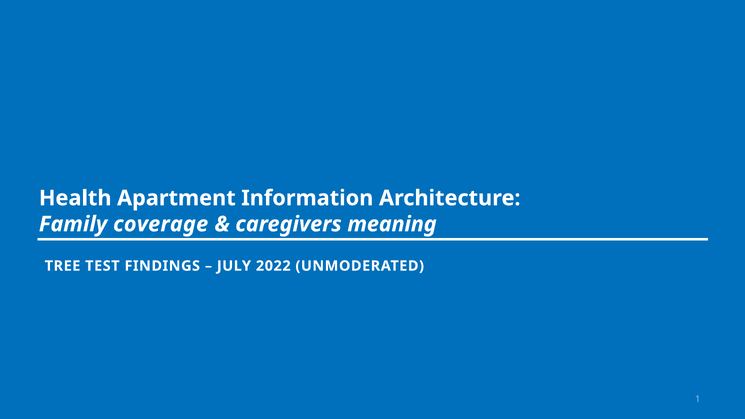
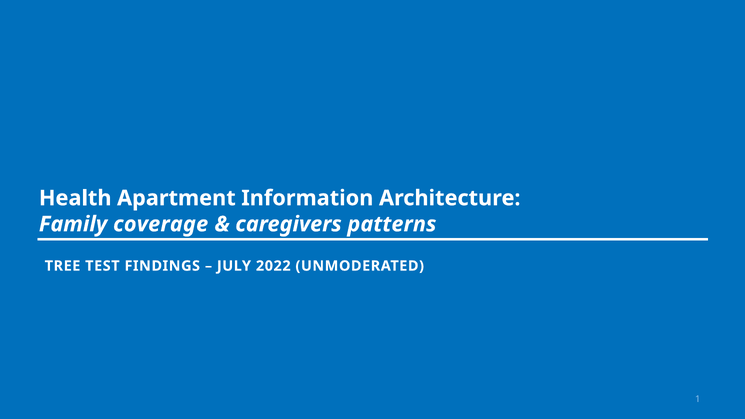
meaning: meaning -> patterns
